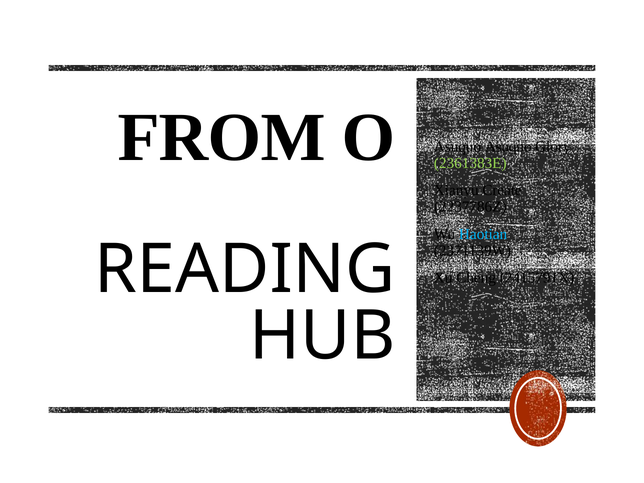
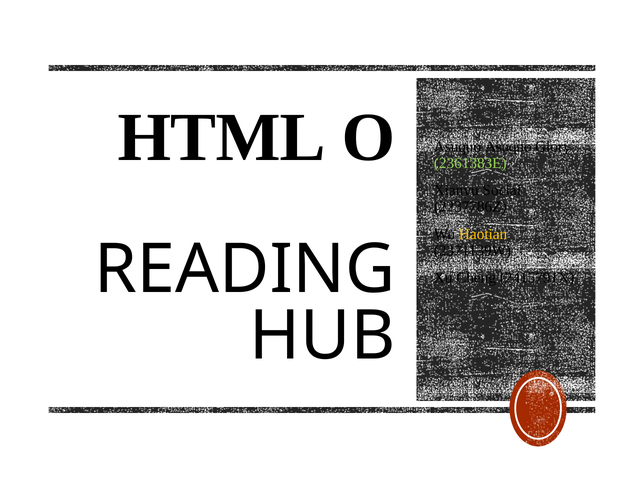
FROM: FROM -> HTML
Create: Create -> Social
Haotian colour: light blue -> yellow
